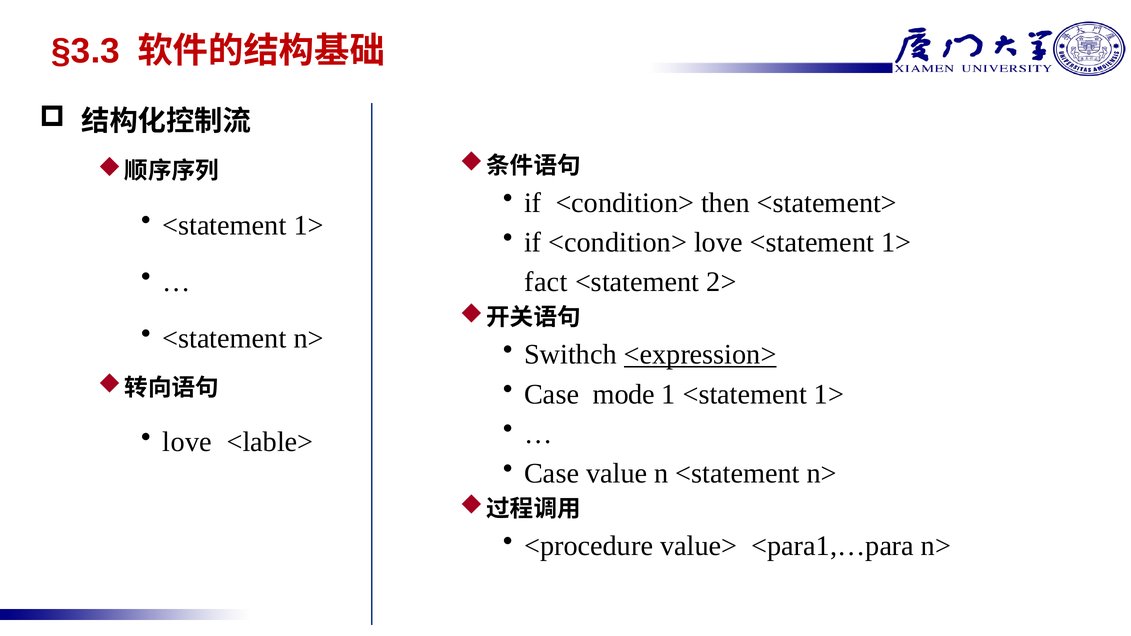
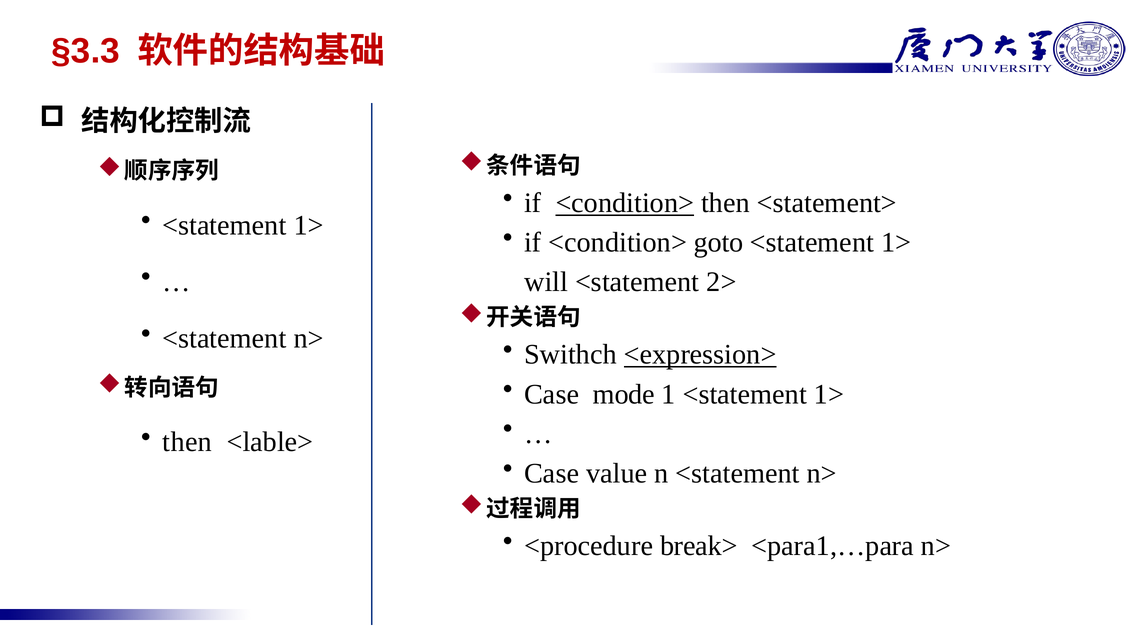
<condition> at (625, 203) underline: none -> present
<condition> love: love -> goto
fact: fact -> will
love at (187, 442): love -> then
value>: value> -> break>
